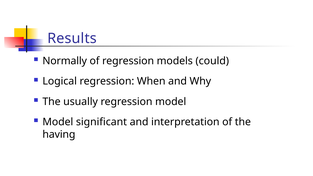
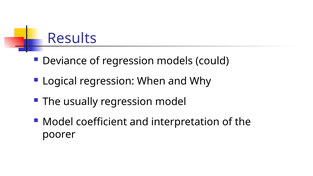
Normally: Normally -> Deviance
significant: significant -> coefficient
having: having -> poorer
